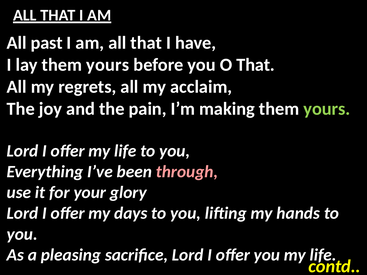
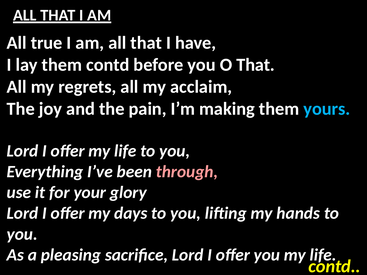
past: past -> true
lay them yours: yours -> contd
yours at (327, 109) colour: light green -> light blue
